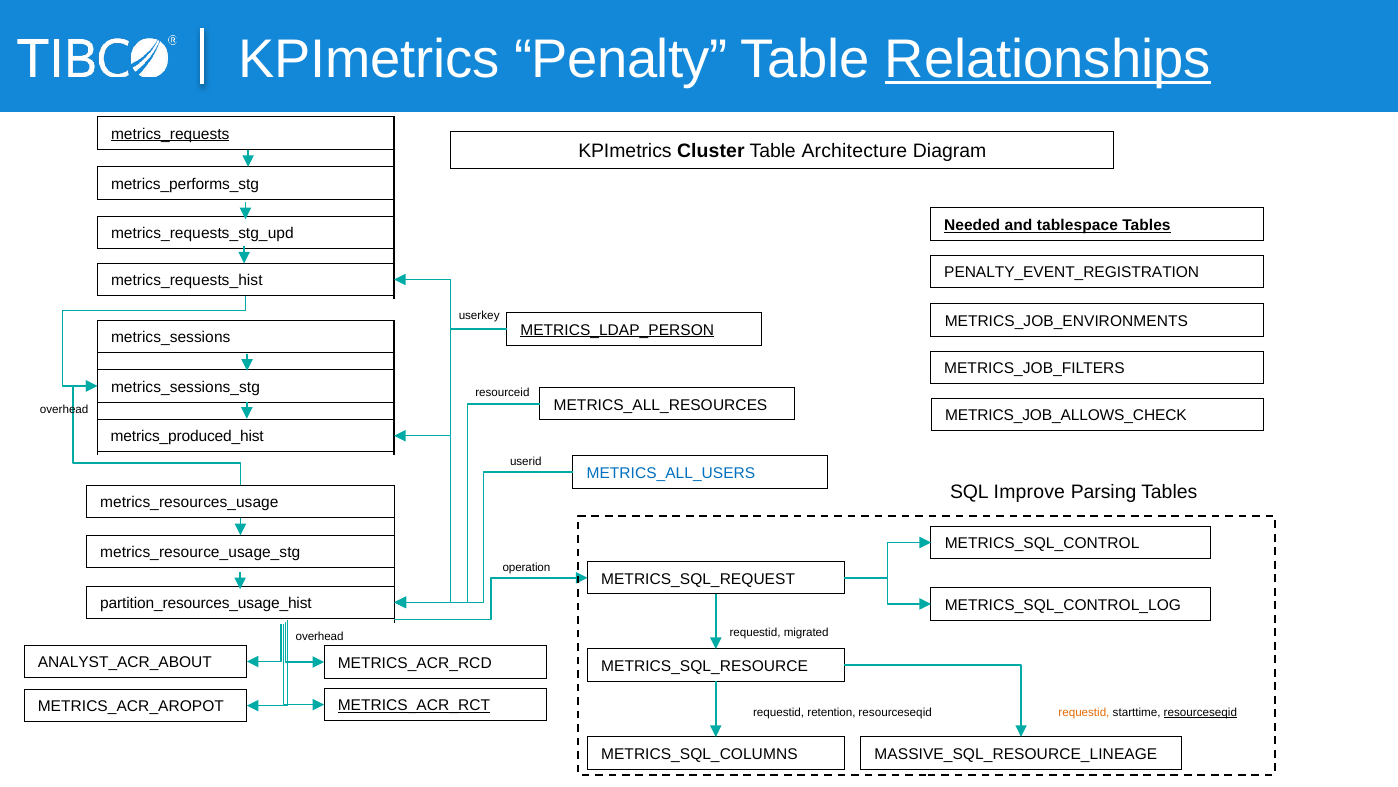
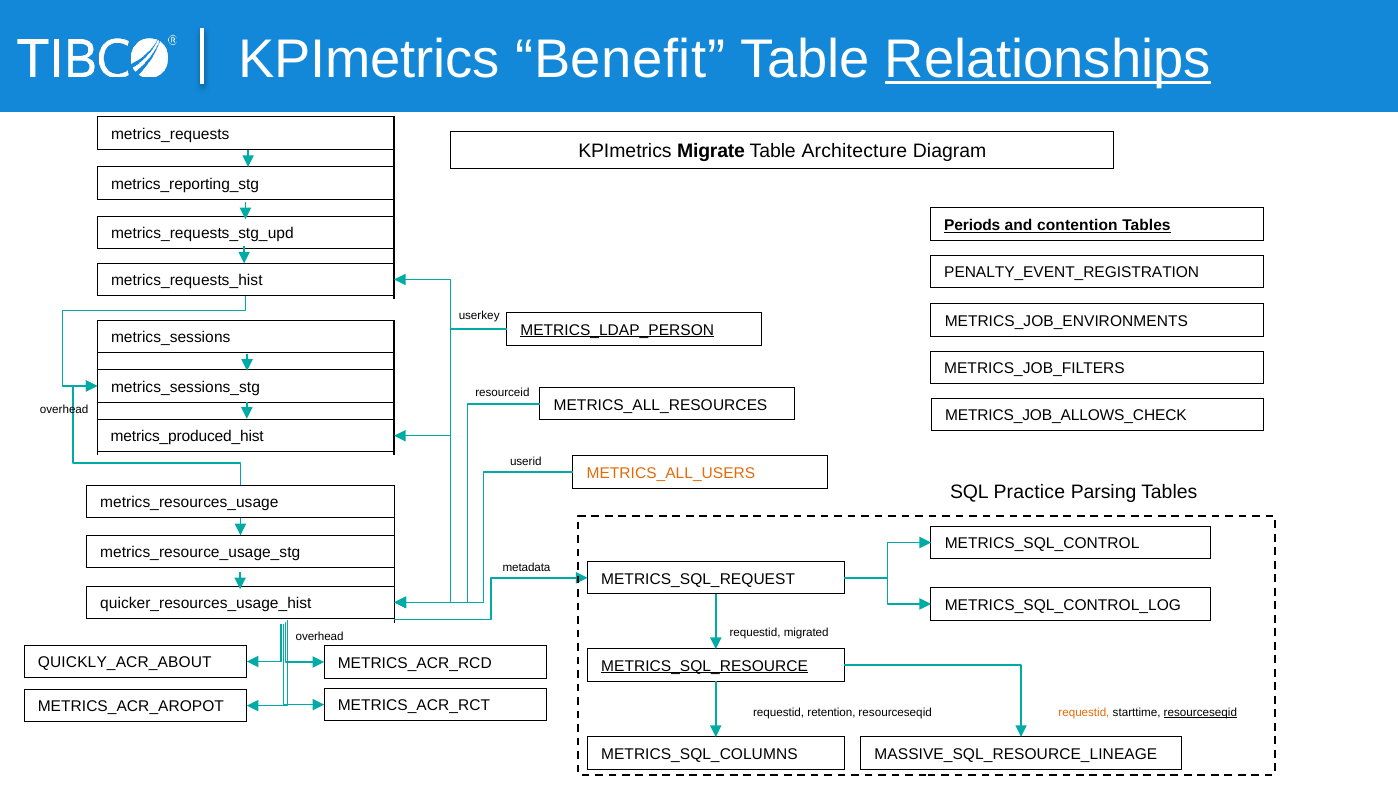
Penalty: Penalty -> Benefit
metrics_requests underline: present -> none
Cluster: Cluster -> Migrate
metrics_performs_stg: metrics_performs_stg -> metrics_reporting_stg
Needed: Needed -> Periods
tablespace: tablespace -> contention
METRICS_ALL_USERS colour: blue -> orange
Improve: Improve -> Practice
operation: operation -> metadata
partition_resources_usage_hist: partition_resources_usage_hist -> quicker_resources_usage_hist
ANALYST_ACR_ABOUT: ANALYST_ACR_ABOUT -> QUICKLY_ACR_ABOUT
METRICS_SQL_RESOURCE underline: none -> present
METRICS_ACR_RCT underline: present -> none
